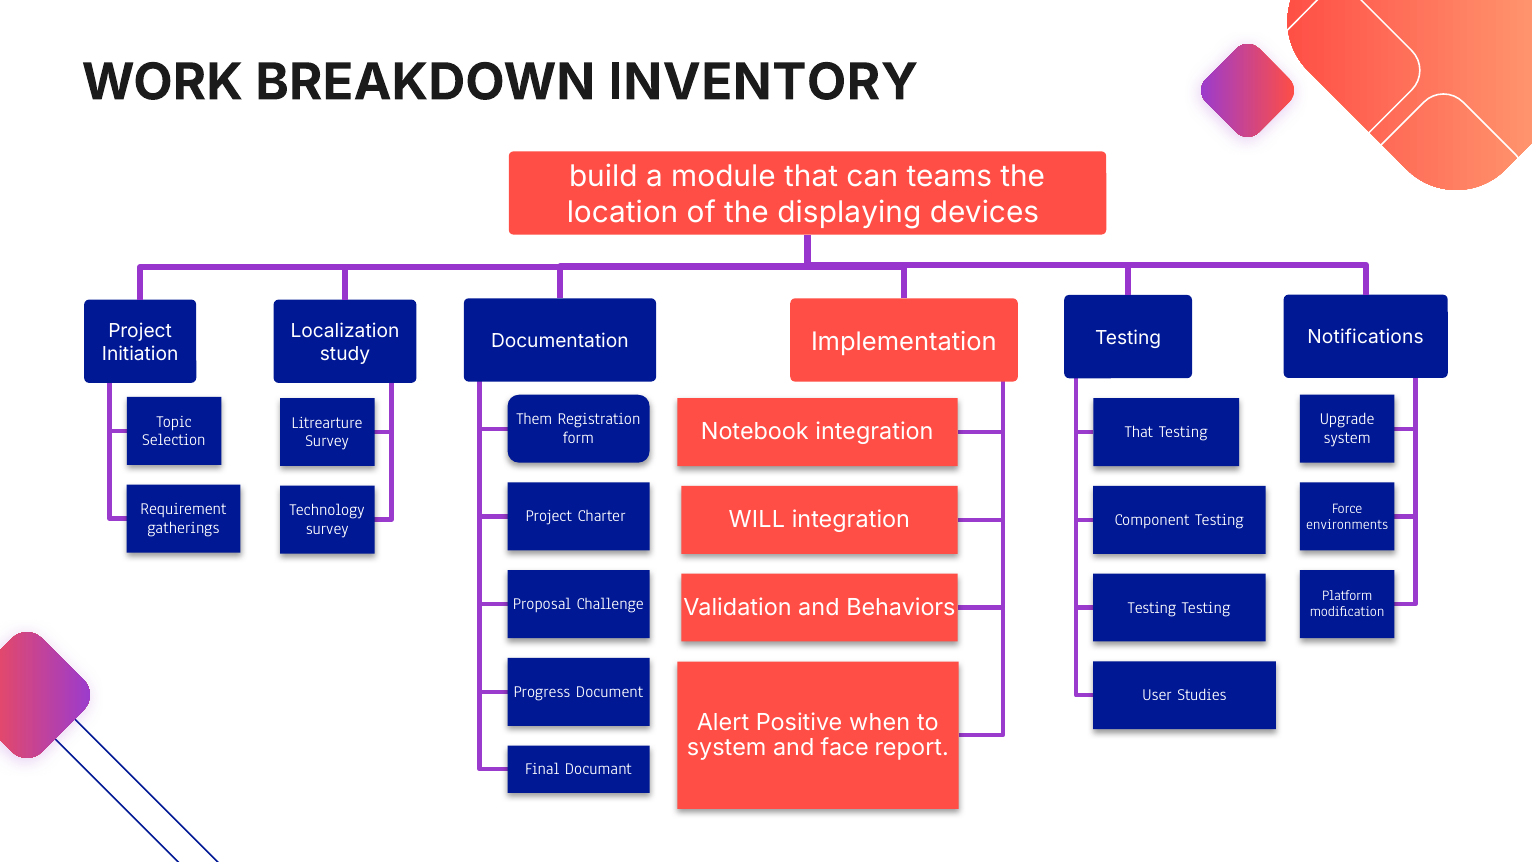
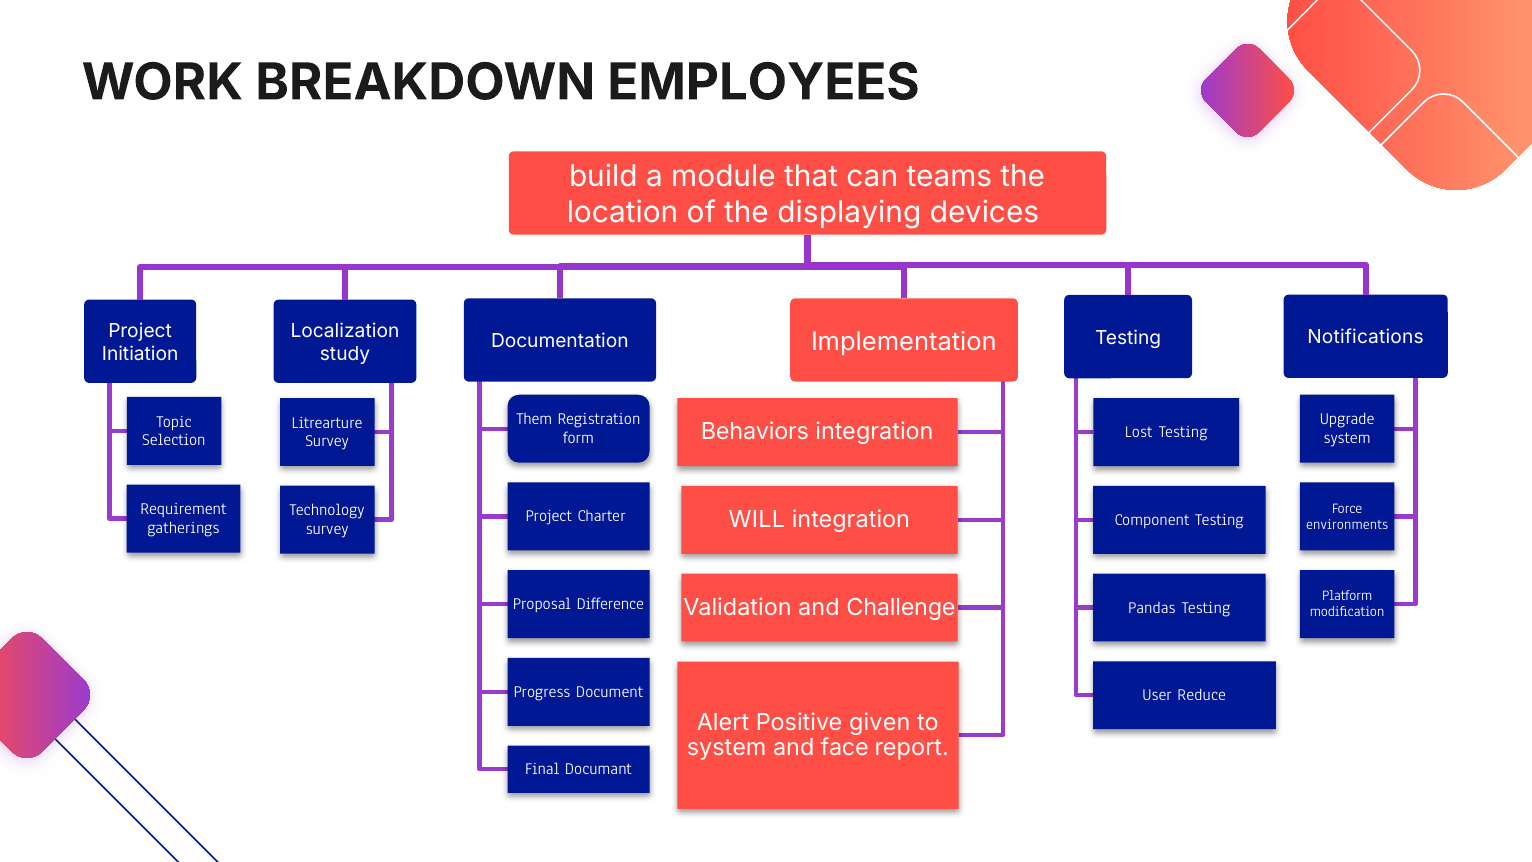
INVENTORY: INVENTORY -> EMPLOYEES
Notebook: Notebook -> Behaviors
That at (1139, 432): That -> Lost
Challenge: Challenge -> Difference
Behaviors: Behaviors -> Challenge
Testing at (1152, 607): Testing -> Pandas
Studies: Studies -> Reduce
when: when -> given
